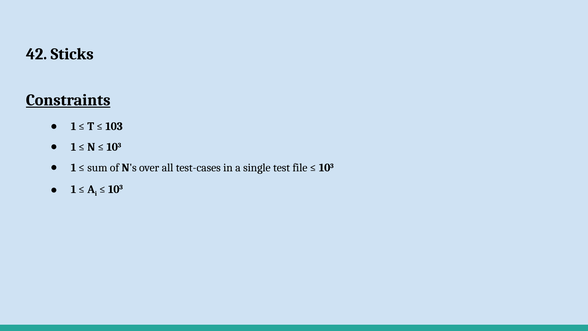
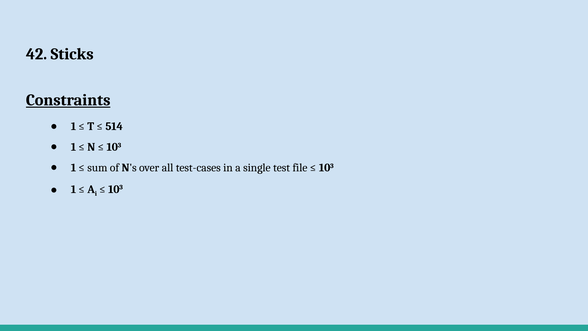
103 at (114, 126): 103 -> 514
